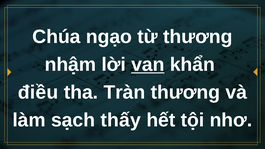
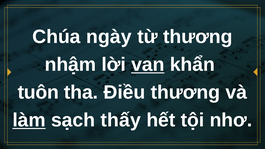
ngạo: ngạo -> ngày
điều: điều -> tuôn
Tràn: Tràn -> Điều
làm underline: none -> present
